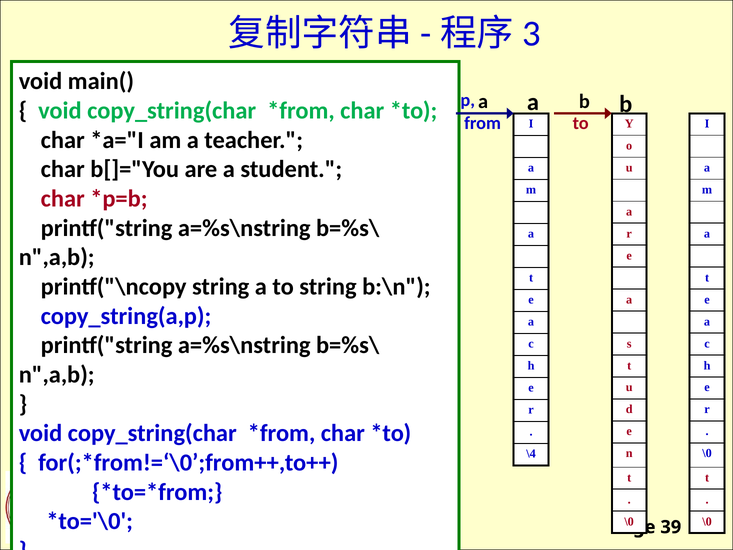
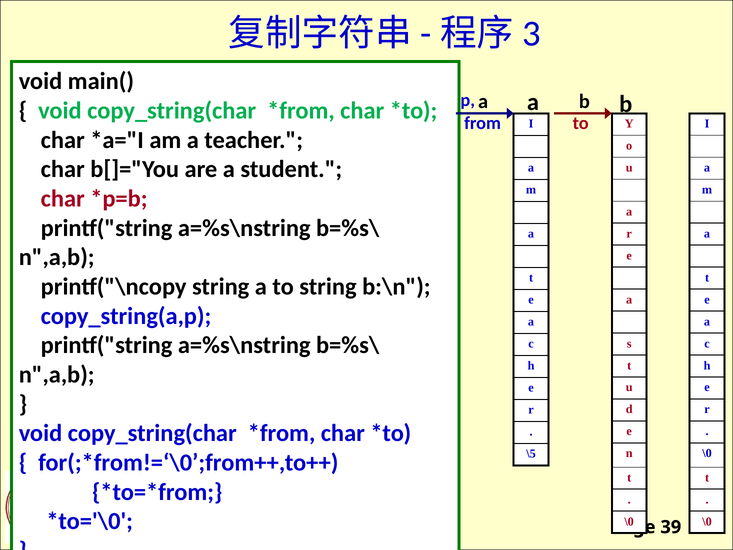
\4: \4 -> \5
